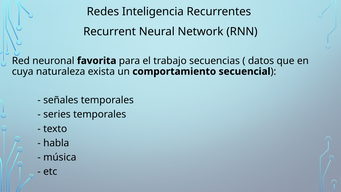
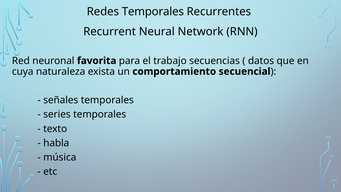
Redes Inteligencia: Inteligencia -> Temporales
